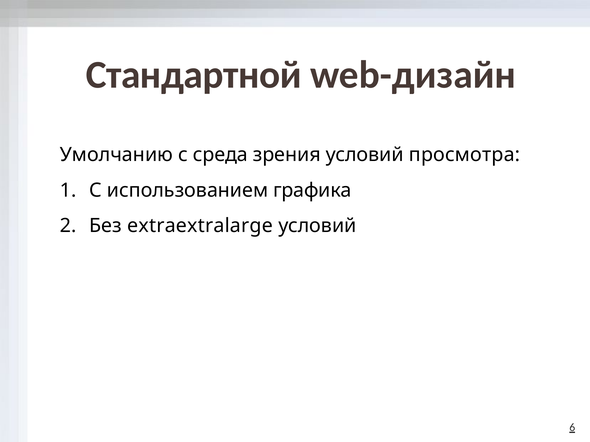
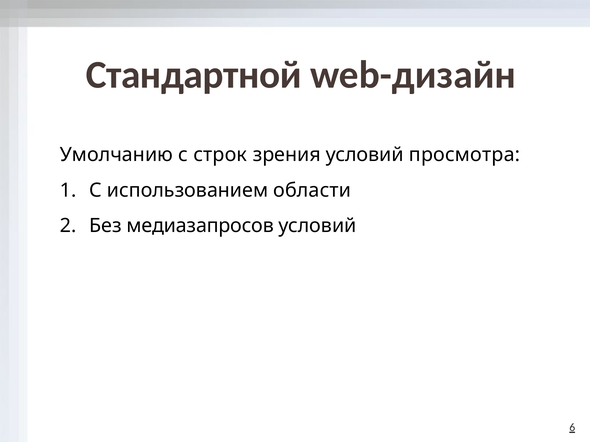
среда: среда -> строк
графика: графика -> области
extraextralarge: extraextralarge -> медиазапросов
